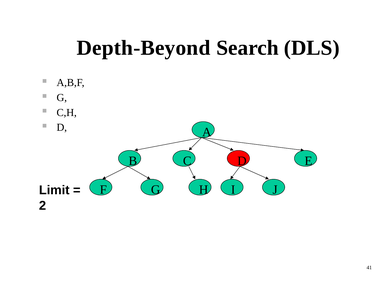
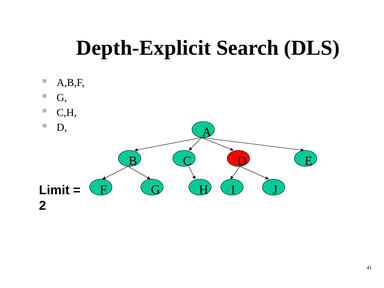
Depth-Beyond: Depth-Beyond -> Depth-Explicit
